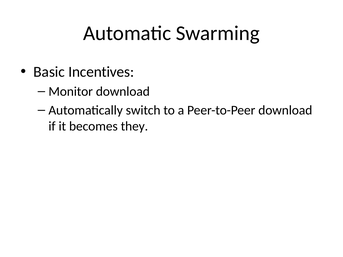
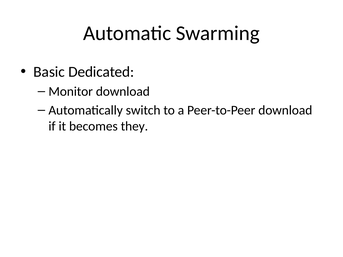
Incentives: Incentives -> Dedicated
